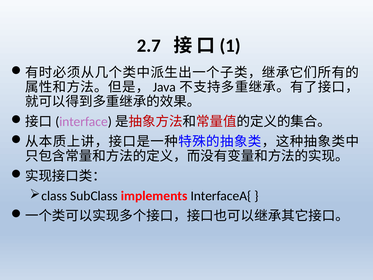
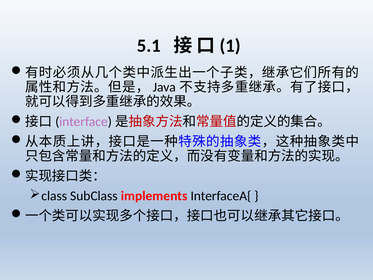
2.7: 2.7 -> 5.1
